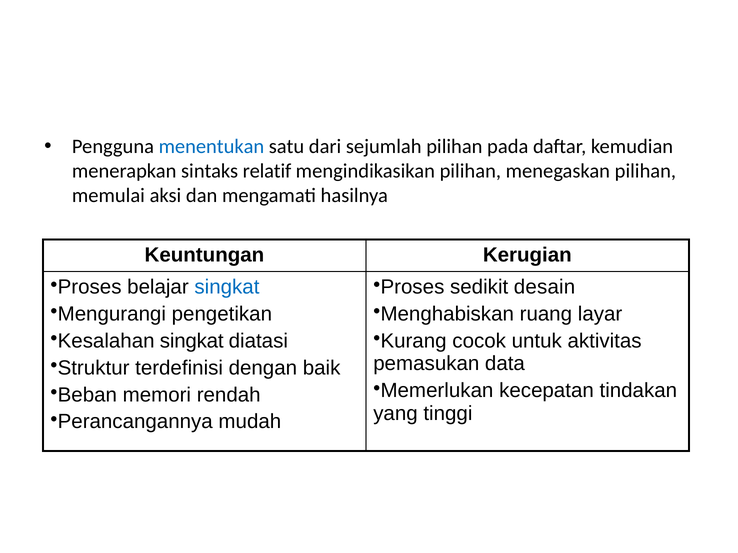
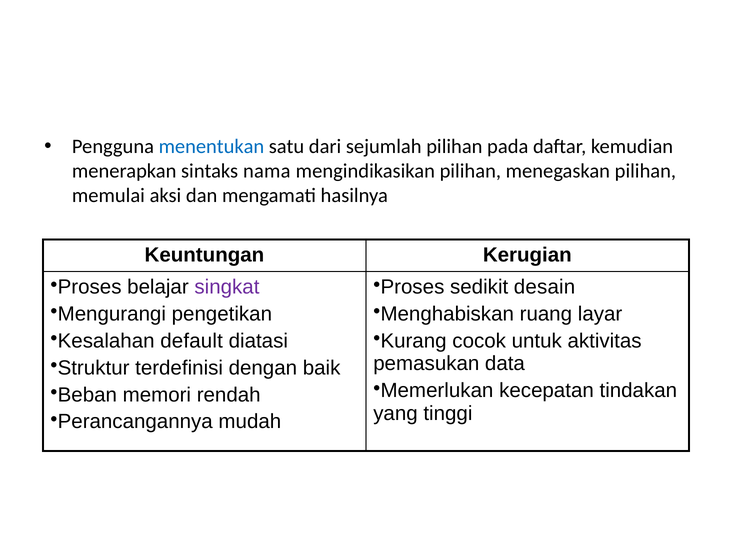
relatif: relatif -> nama
singkat at (227, 287) colour: blue -> purple
Kesalahan singkat: singkat -> default
